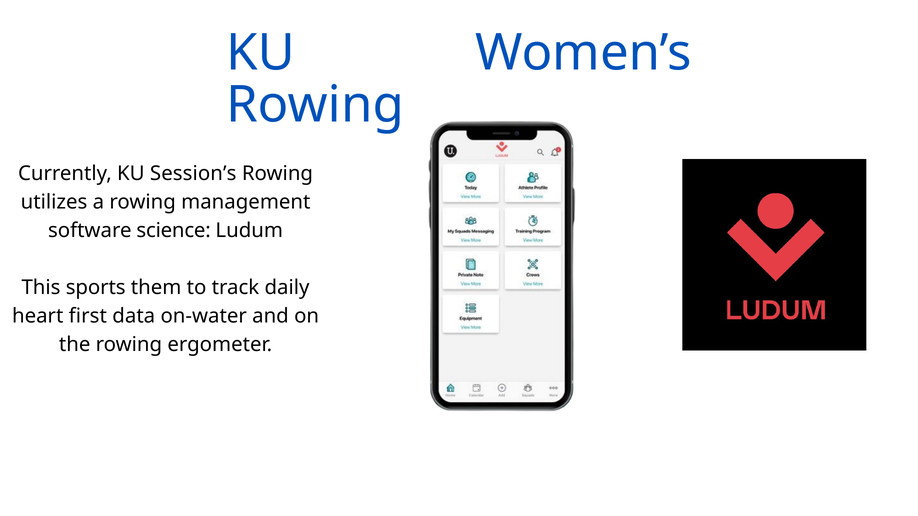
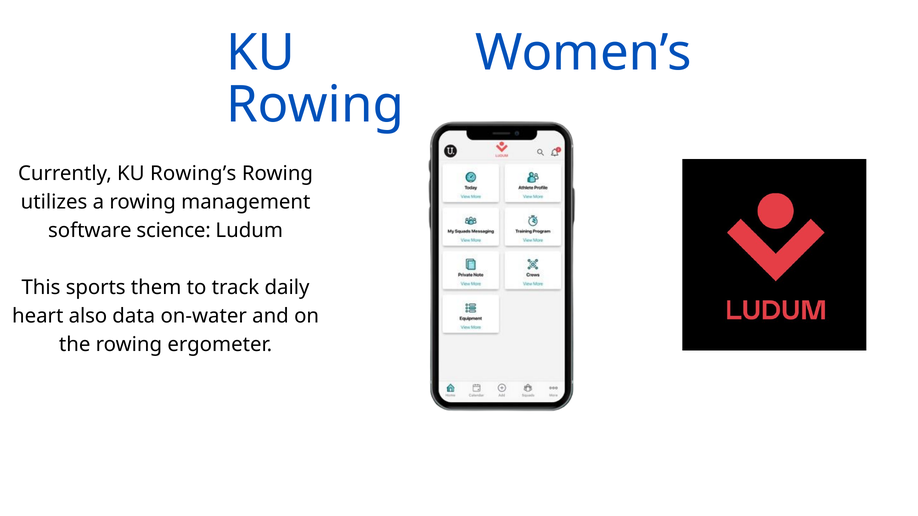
Session’s: Session’s -> Rowing’s
first: first -> also
